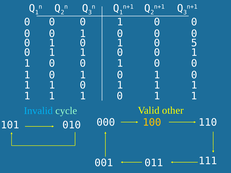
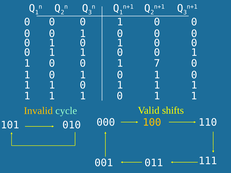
5 at (194, 43): 5 -> 0
0 at (157, 64): 0 -> 7
Invalid colour: light blue -> yellow
other: other -> shifts
